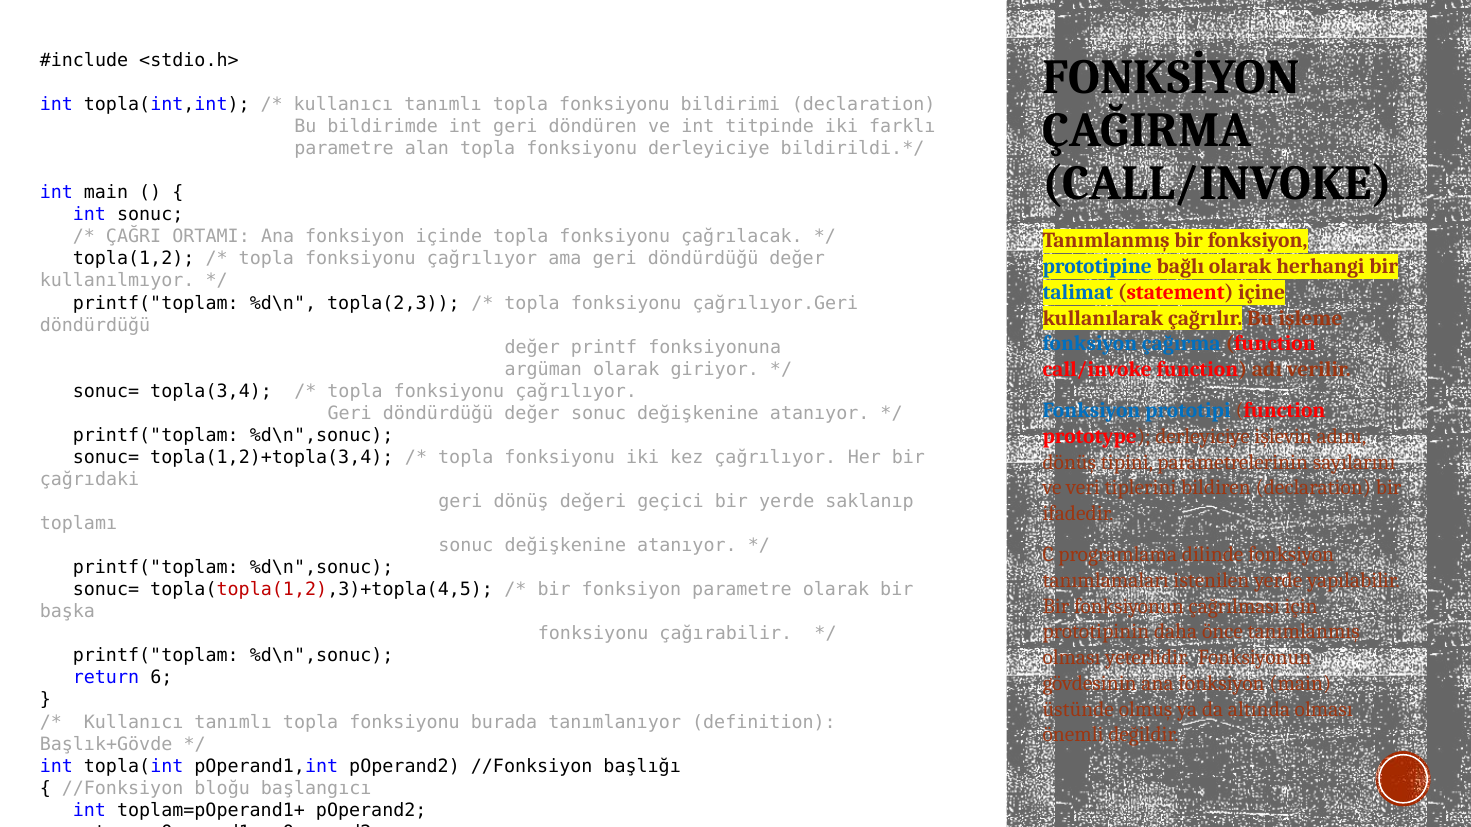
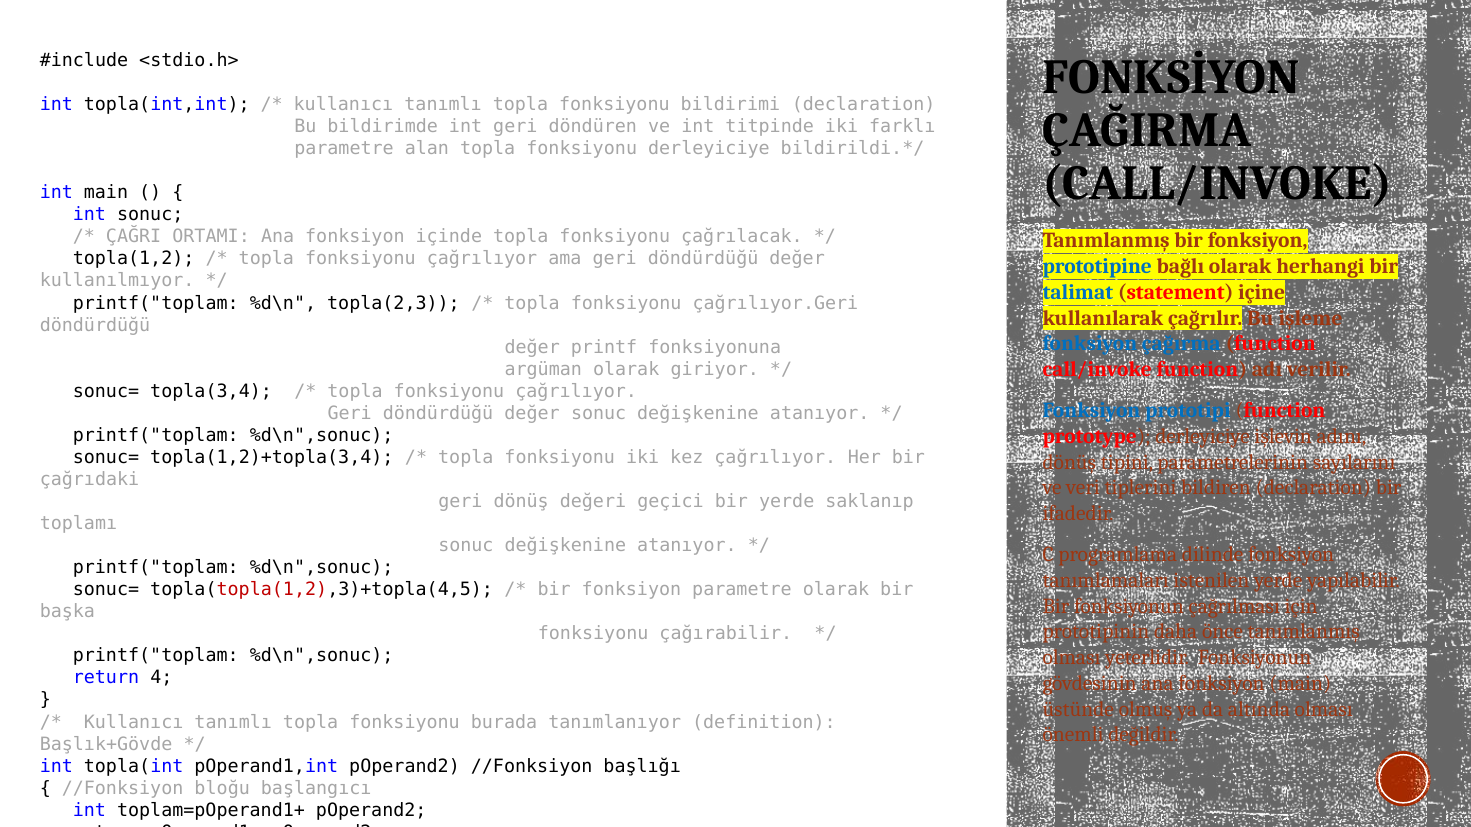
6: 6 -> 4
